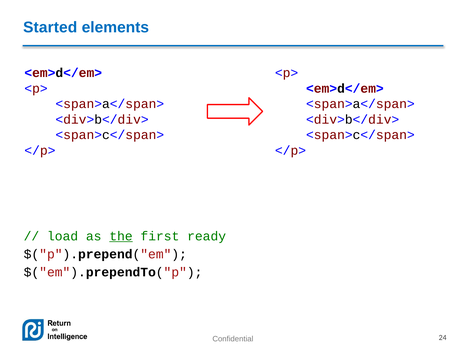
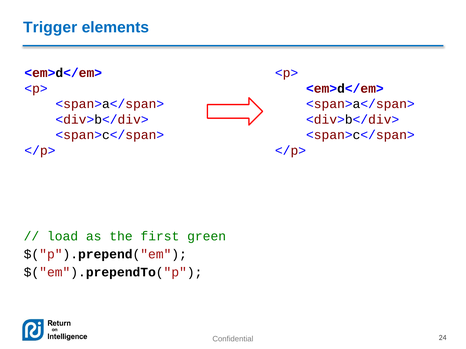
Started: Started -> Trigger
the underline: present -> none
ready: ready -> green
